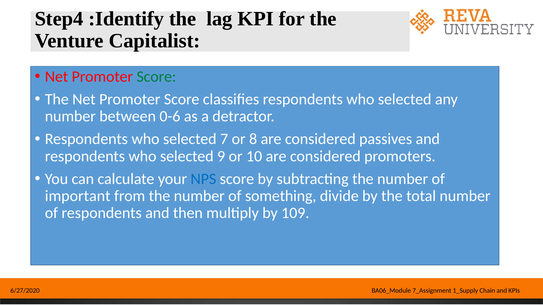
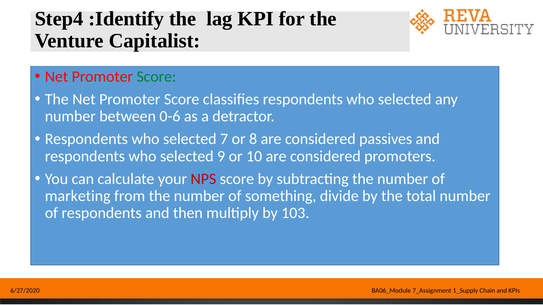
NPS colour: blue -> red
important: important -> marketing
109: 109 -> 103
